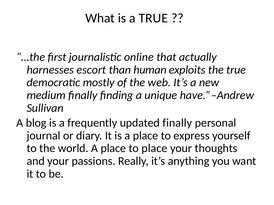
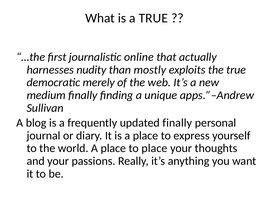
escort: escort -> nudity
human: human -> mostly
mostly: mostly -> merely
have.”–Andrew: have.”–Andrew -> apps.”–Andrew
